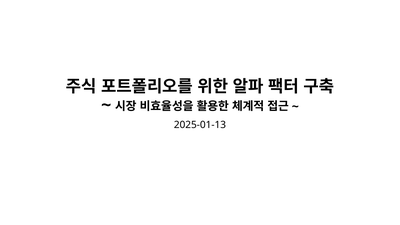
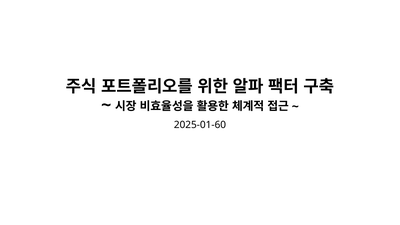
2025-01-13: 2025-01-13 -> 2025-01-60
